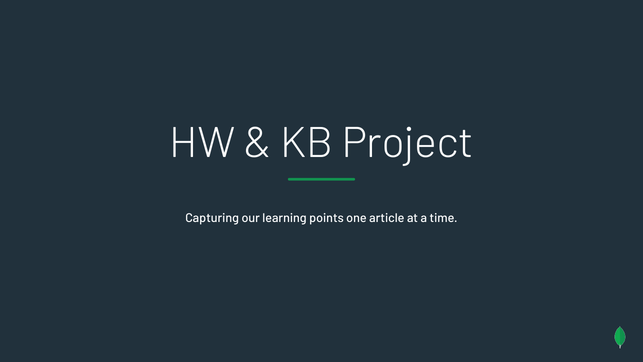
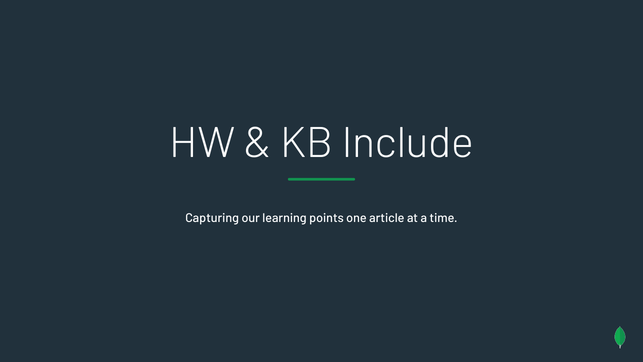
Project: Project -> Include
